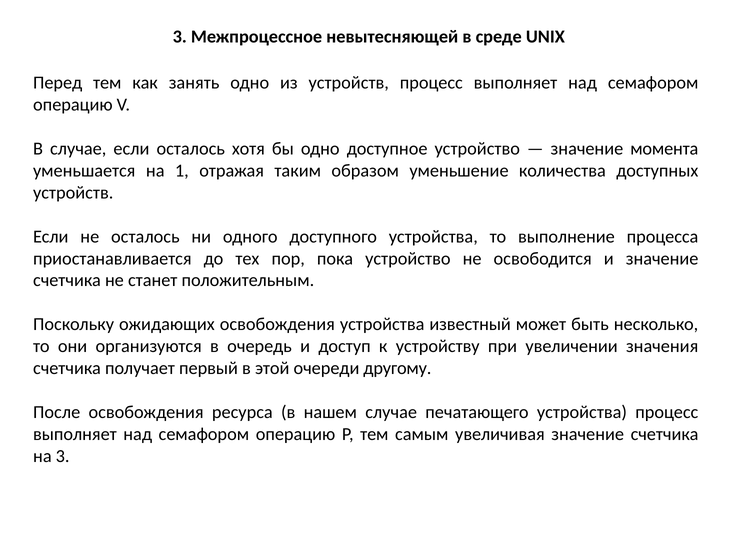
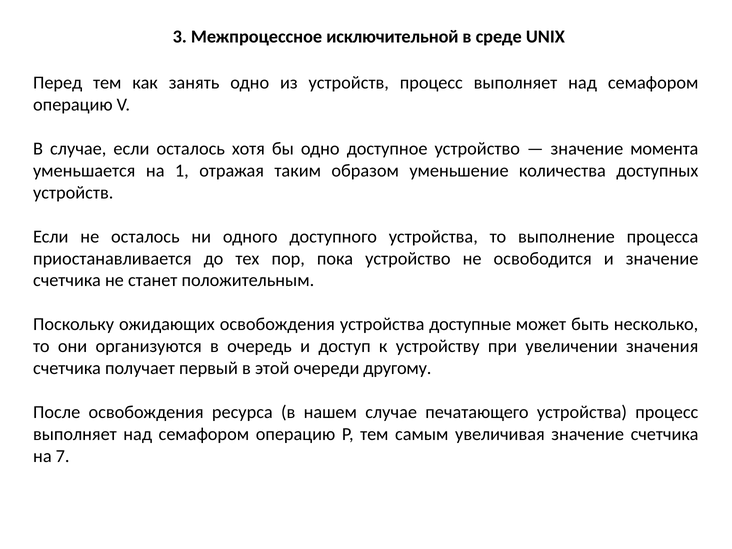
невытесняющей: невытесняющей -> исключительной
известный: известный -> доступные
на 3: 3 -> 7
